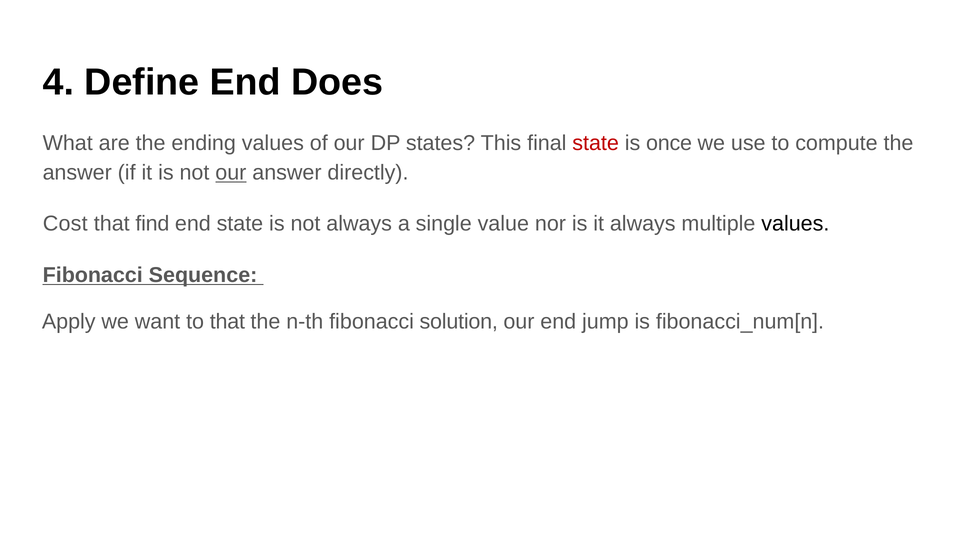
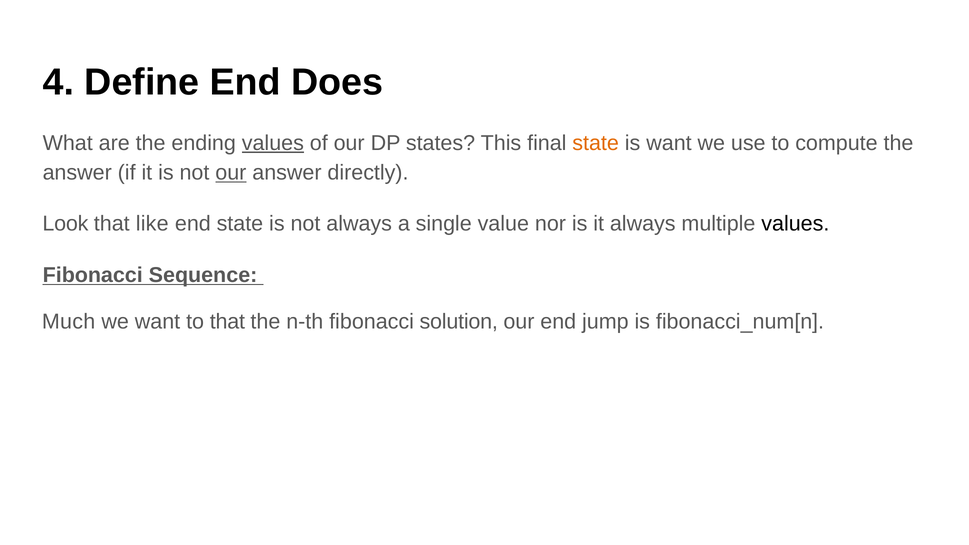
values at (273, 143) underline: none -> present
state at (596, 143) colour: red -> orange
is once: once -> want
Cost: Cost -> Look
find: find -> like
Apply: Apply -> Much
